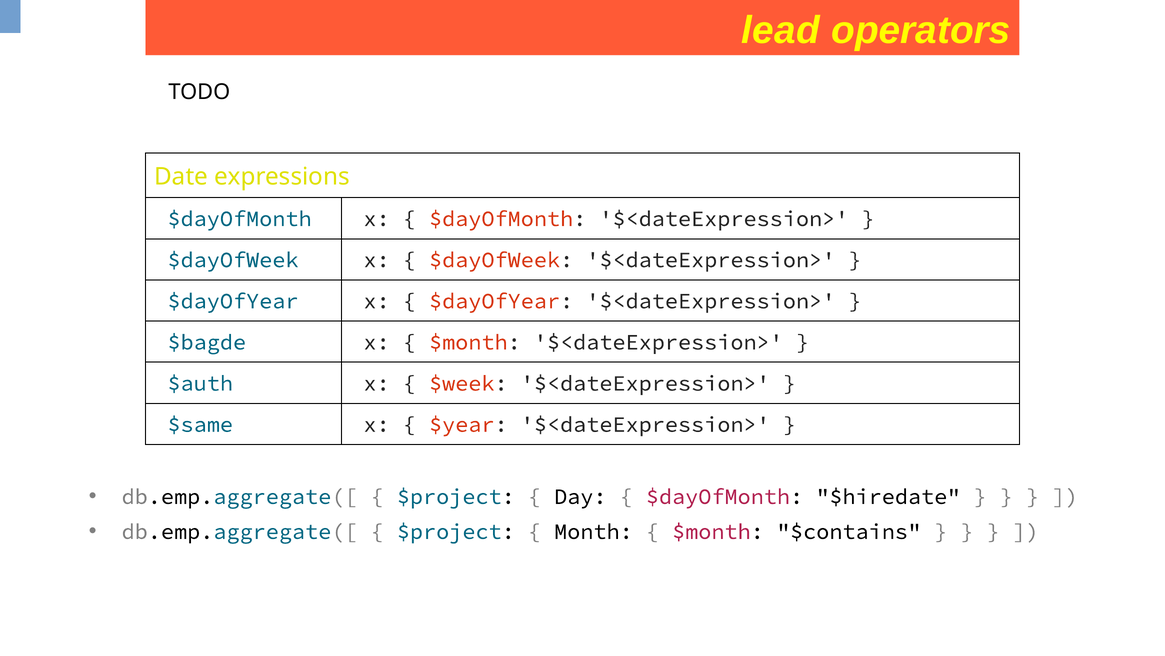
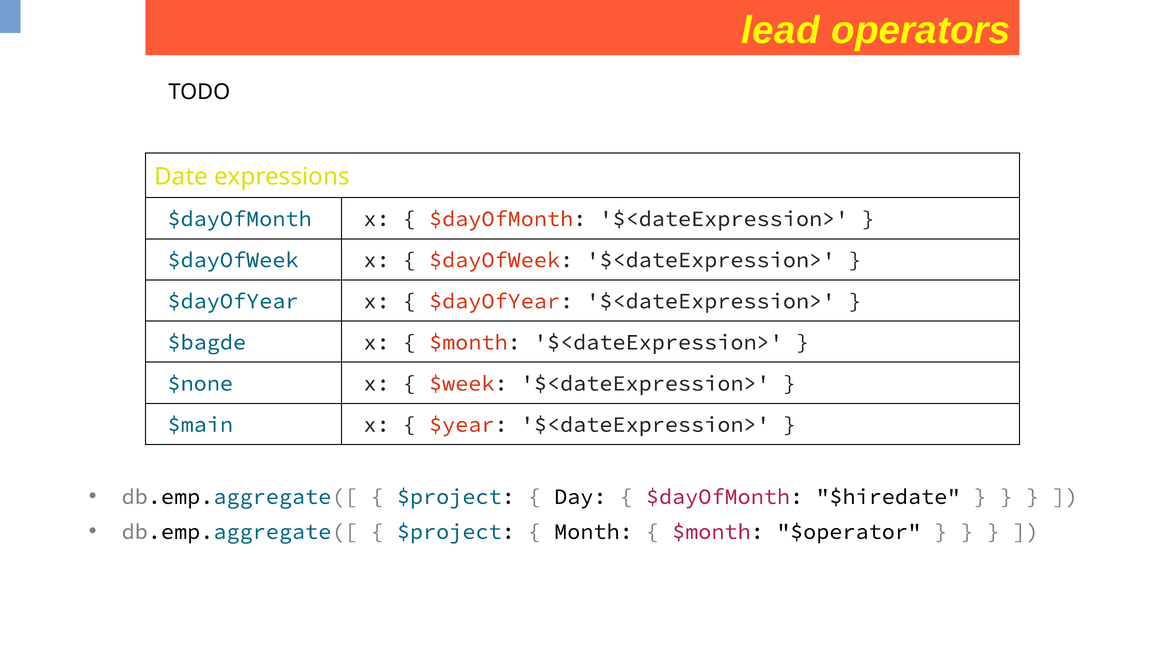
$auth: $auth -> $none
$same: $same -> $main
$contains: $contains -> $operator
